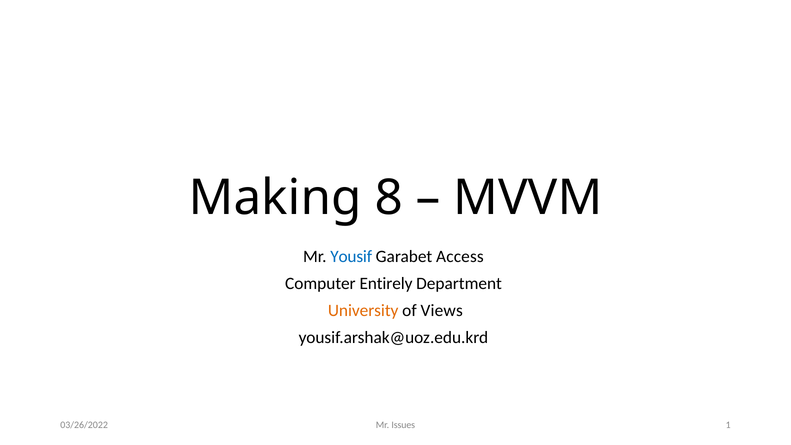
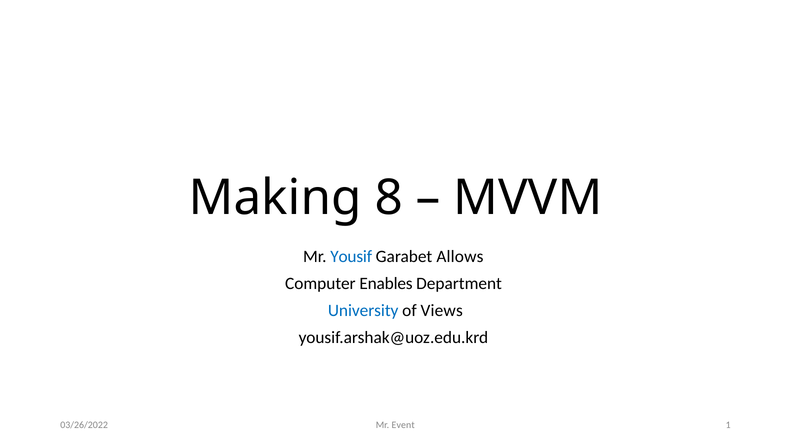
Access: Access -> Allows
Entirely: Entirely -> Enables
University colour: orange -> blue
Issues: Issues -> Event
